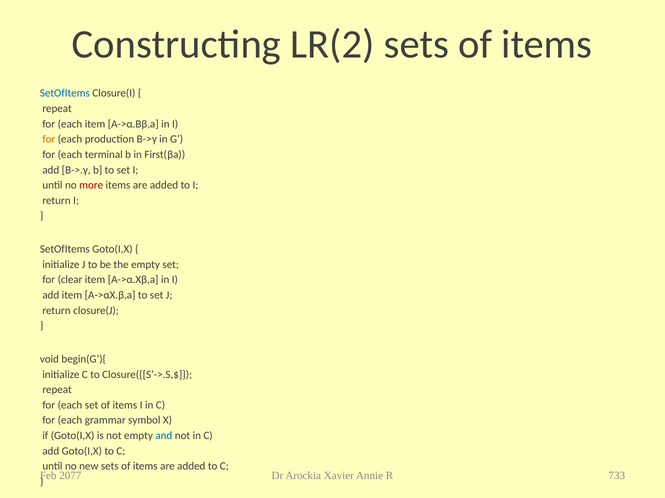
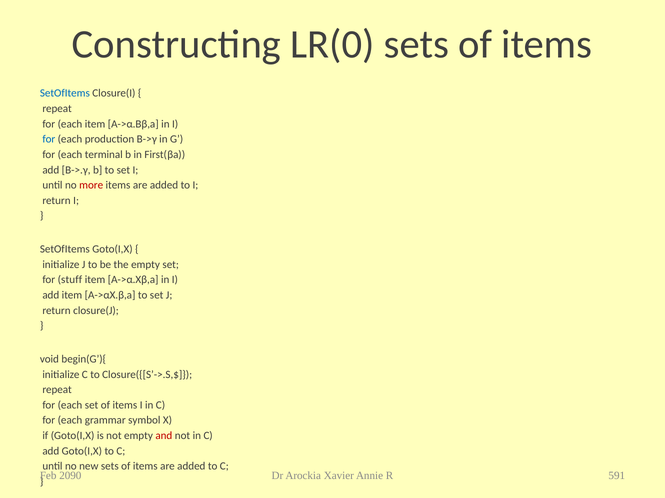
LR(2: LR(2 -> LR(0
for at (49, 139) colour: orange -> blue
clear: clear -> stuff
and colour: blue -> red
2077: 2077 -> 2090
733: 733 -> 591
